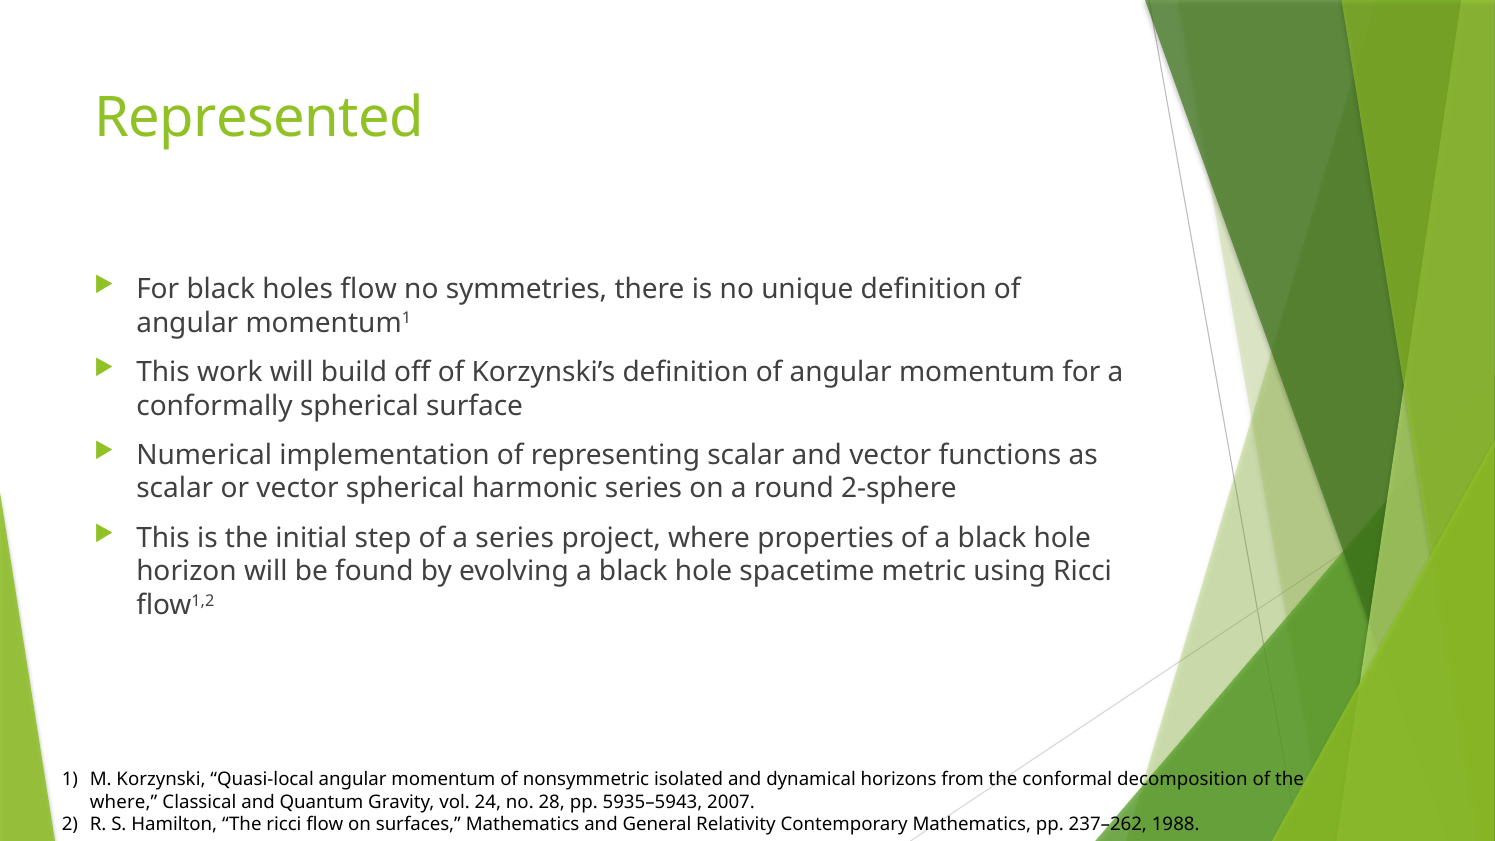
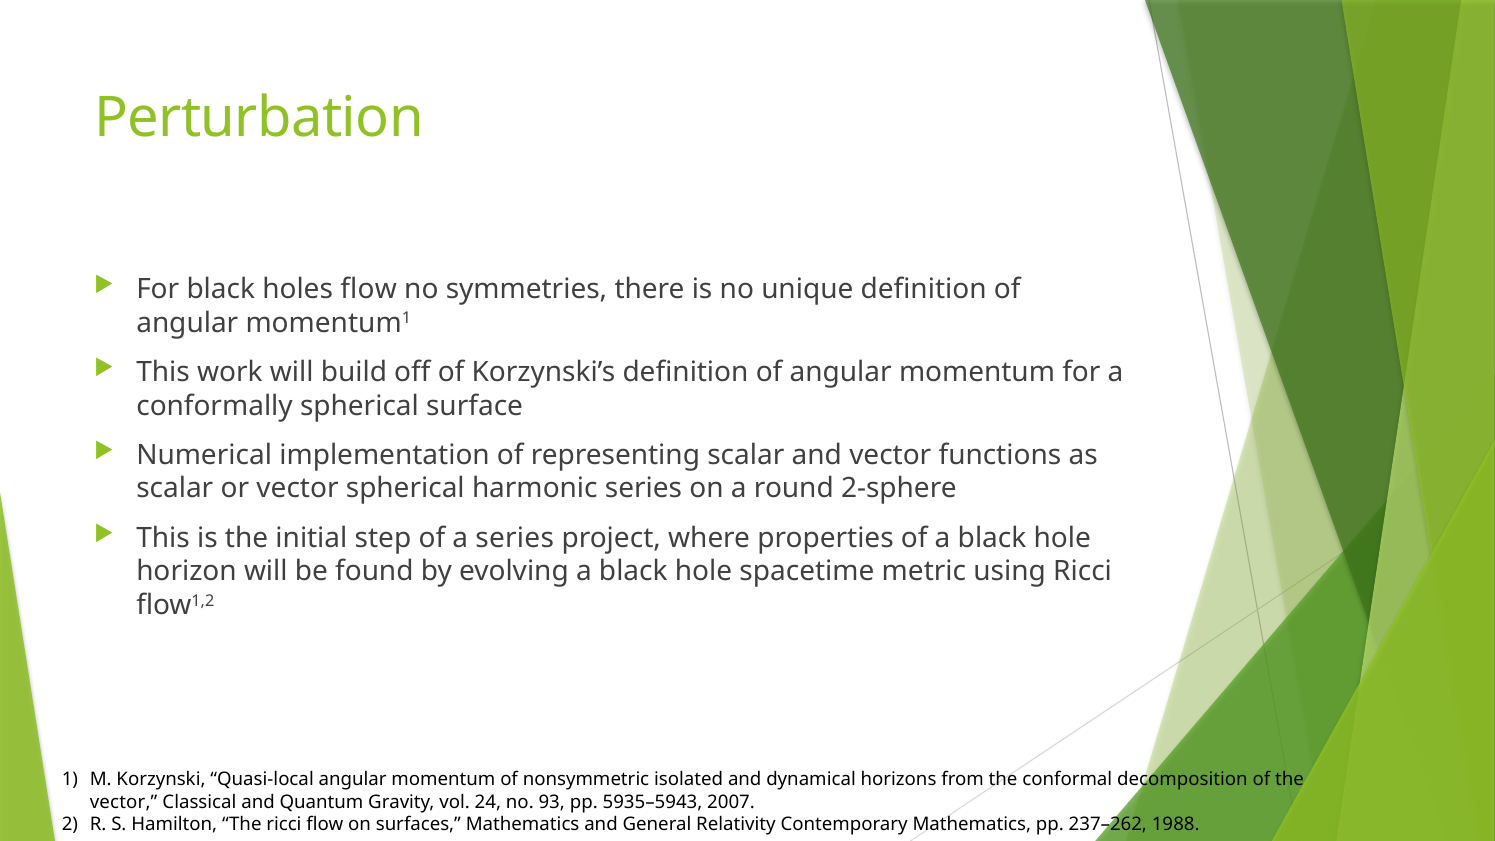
Represented: Represented -> Perturbation
where at (124, 802): where -> vector
28: 28 -> 93
